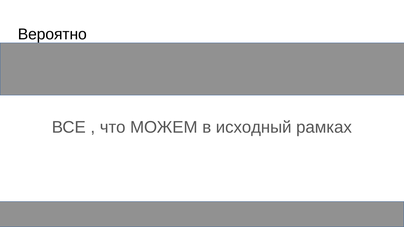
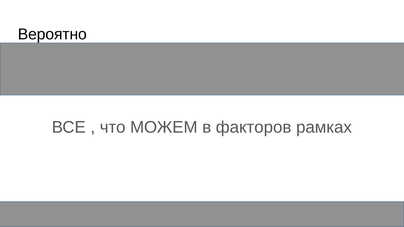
исходный: исходный -> факторов
